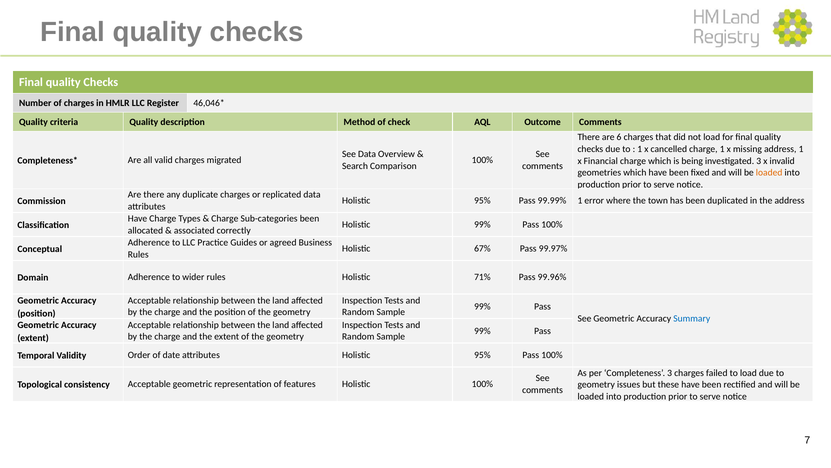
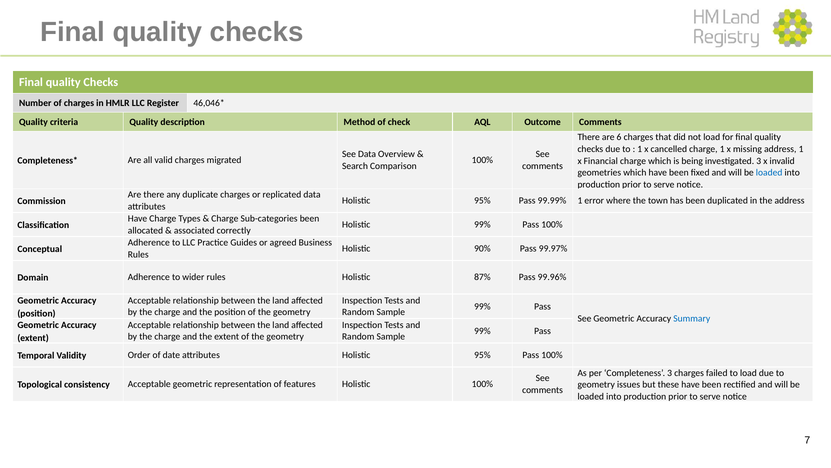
loaded at (769, 172) colour: orange -> blue
67%: 67% -> 90%
71%: 71% -> 87%
